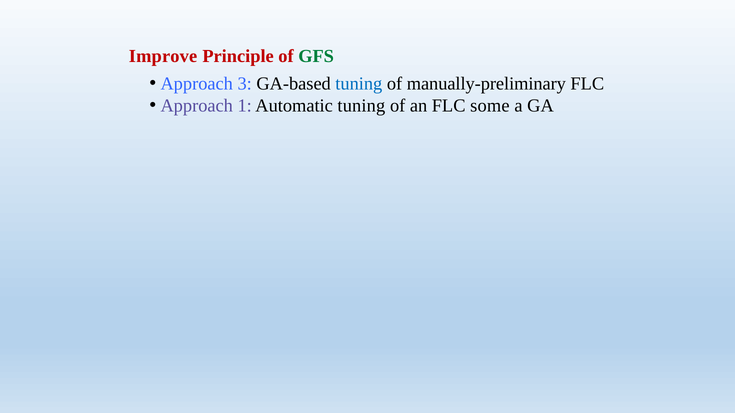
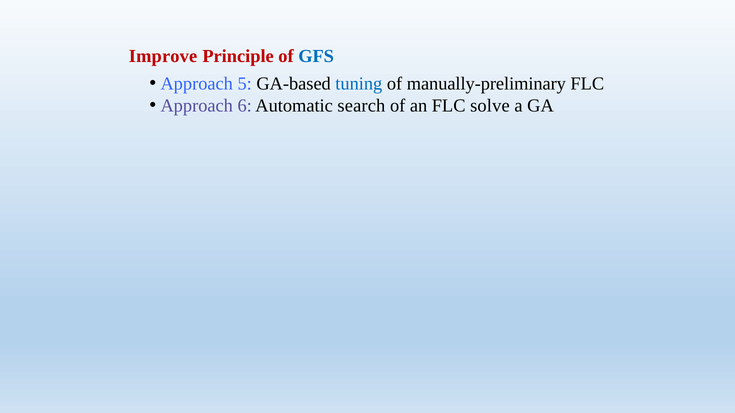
GFS colour: green -> blue
3: 3 -> 5
1: 1 -> 6
Automatic tuning: tuning -> search
some: some -> solve
